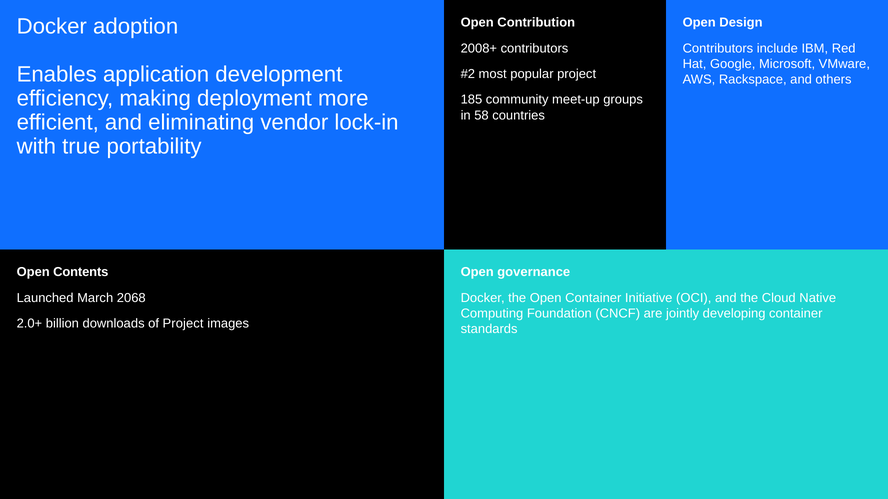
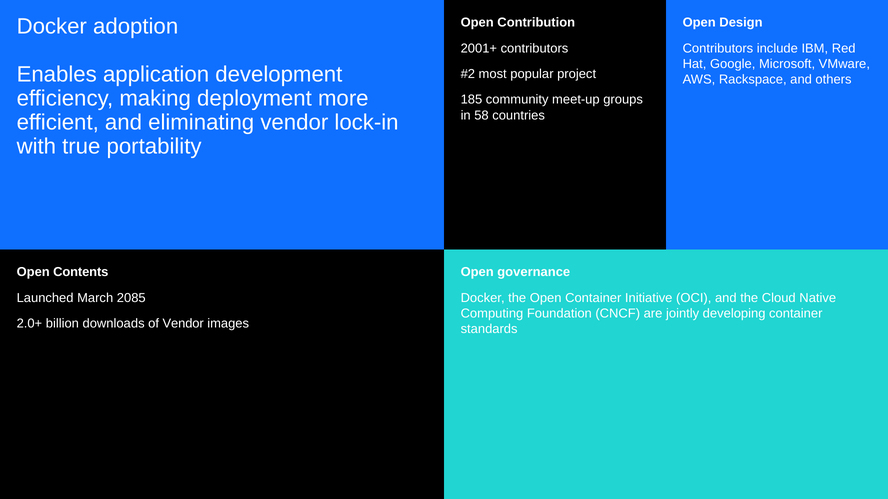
2008+: 2008+ -> 2001+
2068: 2068 -> 2085
of Project: Project -> Vendor
